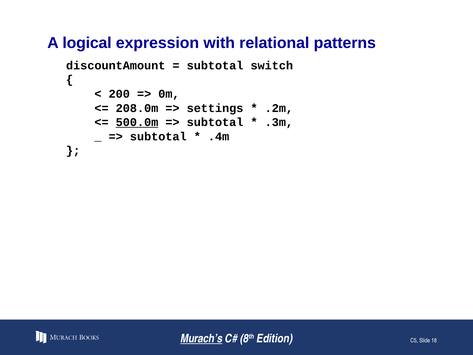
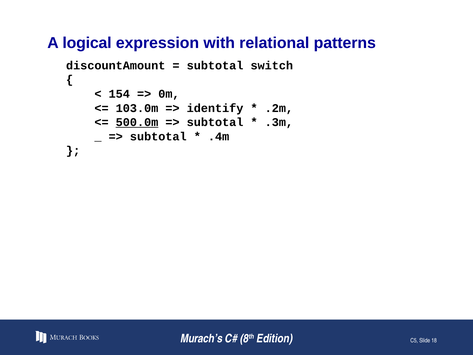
200: 200 -> 154
208.0m: 208.0m -> 103.0m
settings: settings -> identify
Murach’s underline: present -> none
